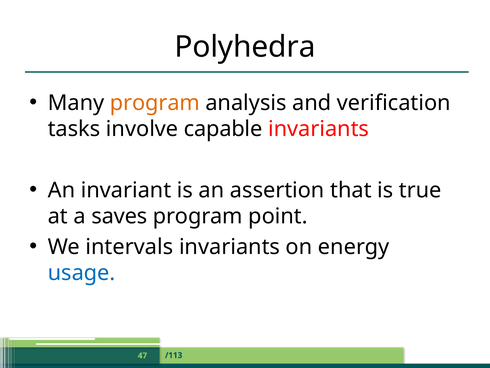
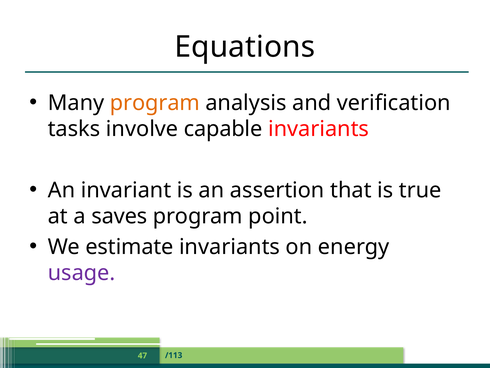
Polyhedra: Polyhedra -> Equations
intervals: intervals -> estimate
usage colour: blue -> purple
